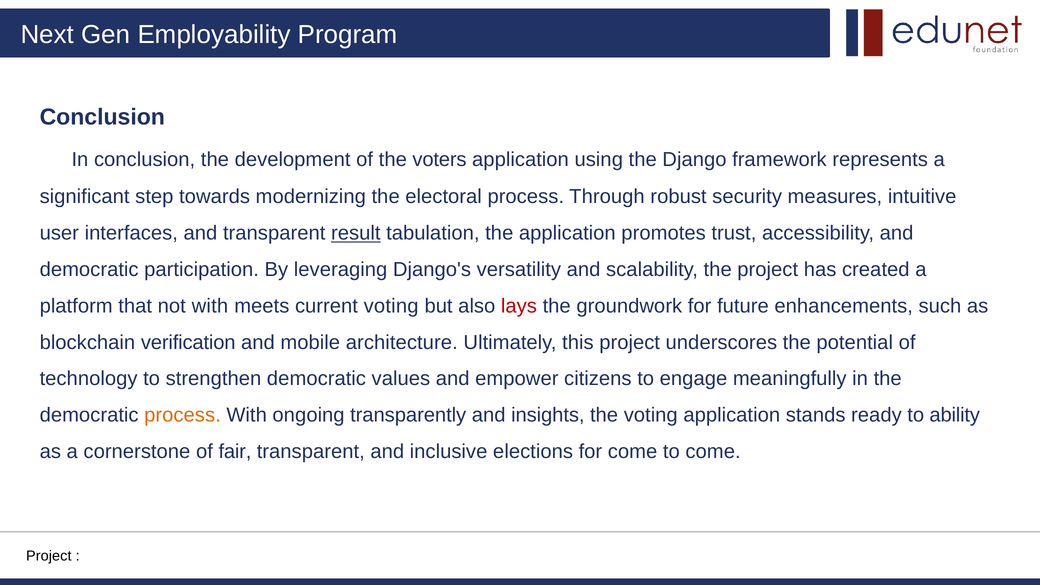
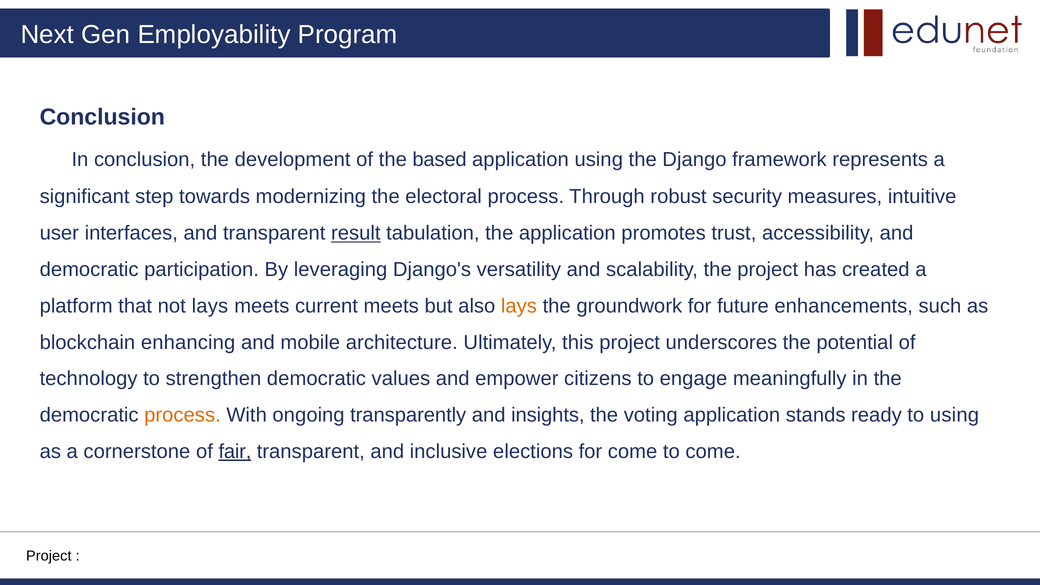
voters: voters -> based
not with: with -> lays
current voting: voting -> meets
lays at (519, 306) colour: red -> orange
verification: verification -> enhancing
to ability: ability -> using
fair underline: none -> present
